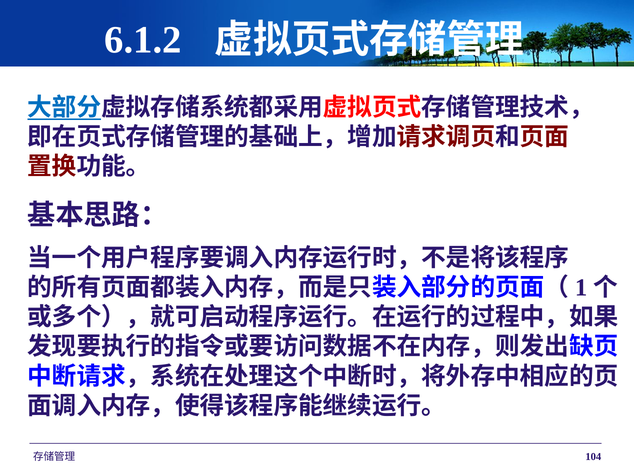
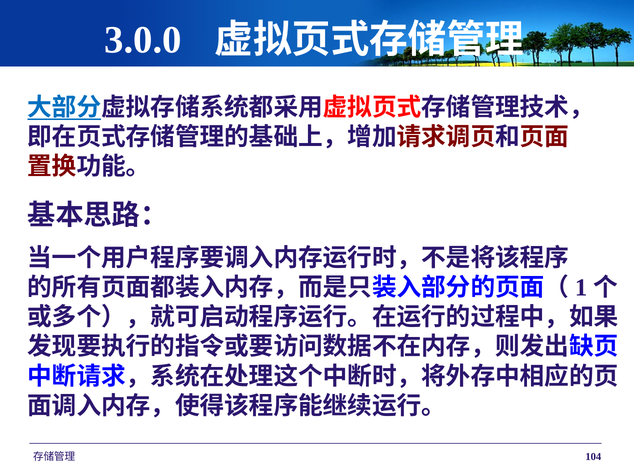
6.1.2: 6.1.2 -> 3.0.0
